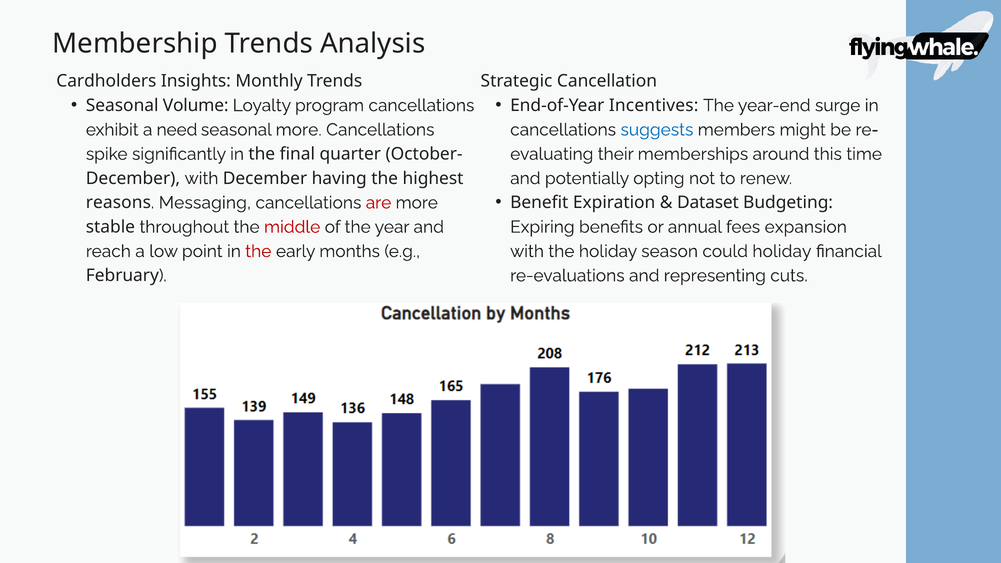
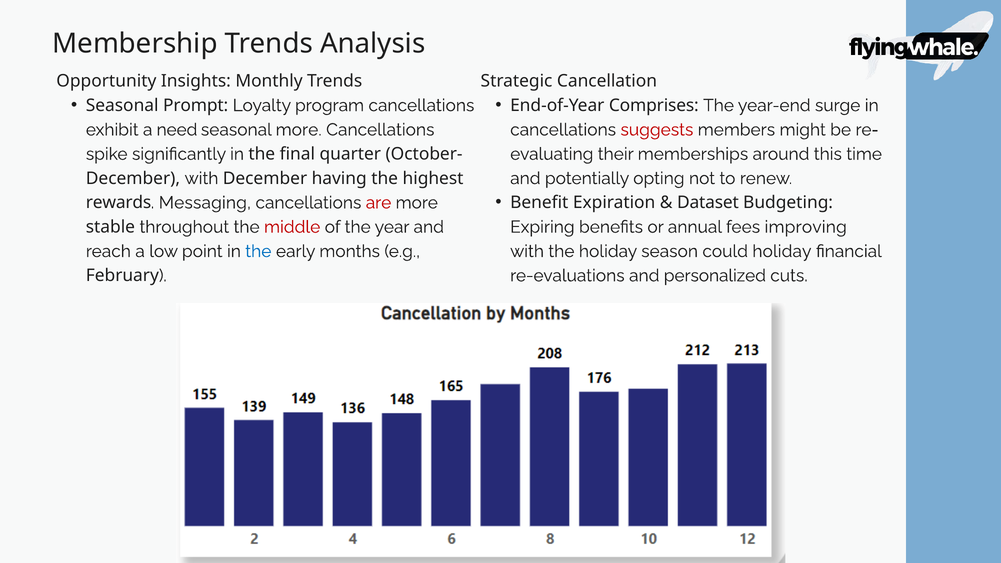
Cardholders: Cardholders -> Opportunity
Volume: Volume -> Prompt
Incentives: Incentives -> Comprises
suggests colour: blue -> red
reasons: reasons -> rewards
expansion: expansion -> improving
the at (258, 251) colour: red -> blue
representing: representing -> personalized
